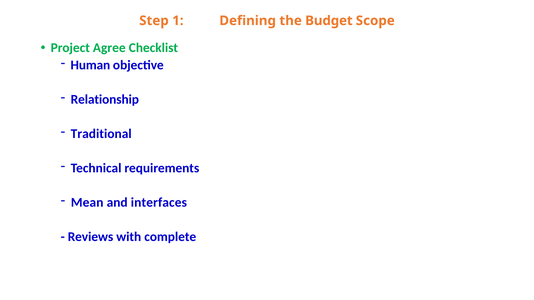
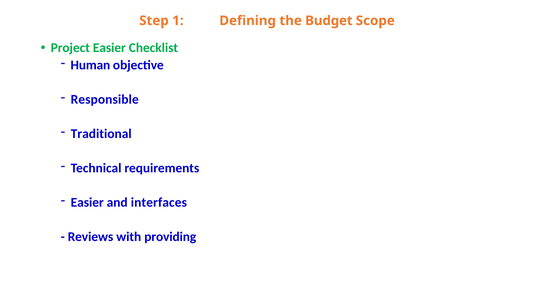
Project Agree: Agree -> Easier
Relationship: Relationship -> Responsible
Mean at (87, 203): Mean -> Easier
complete: complete -> providing
